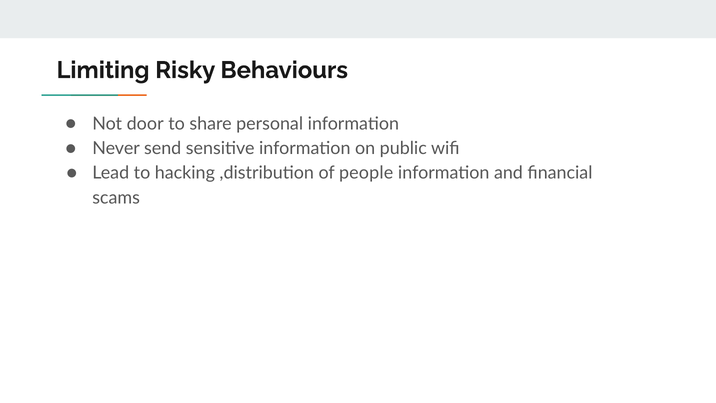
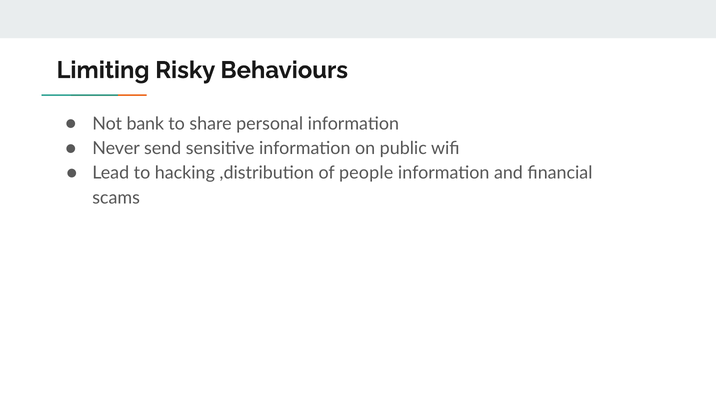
door: door -> bank
